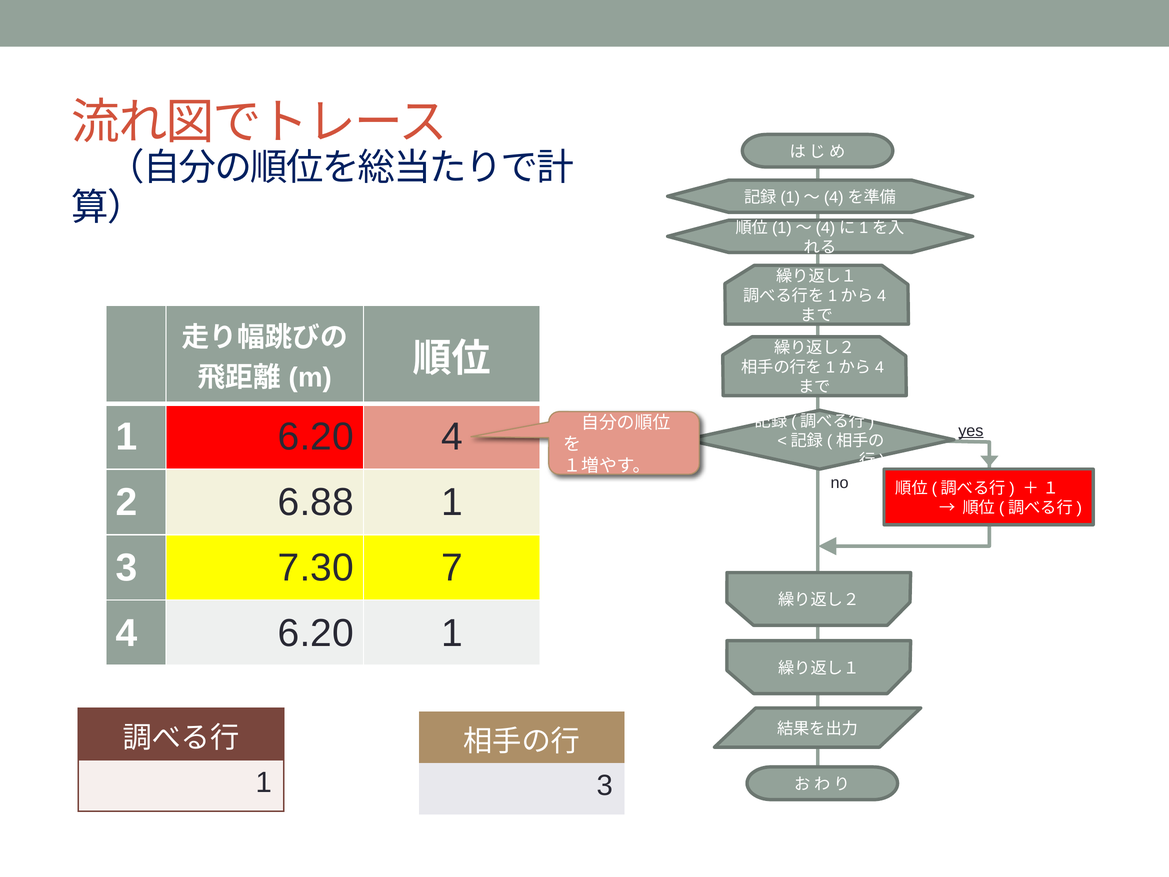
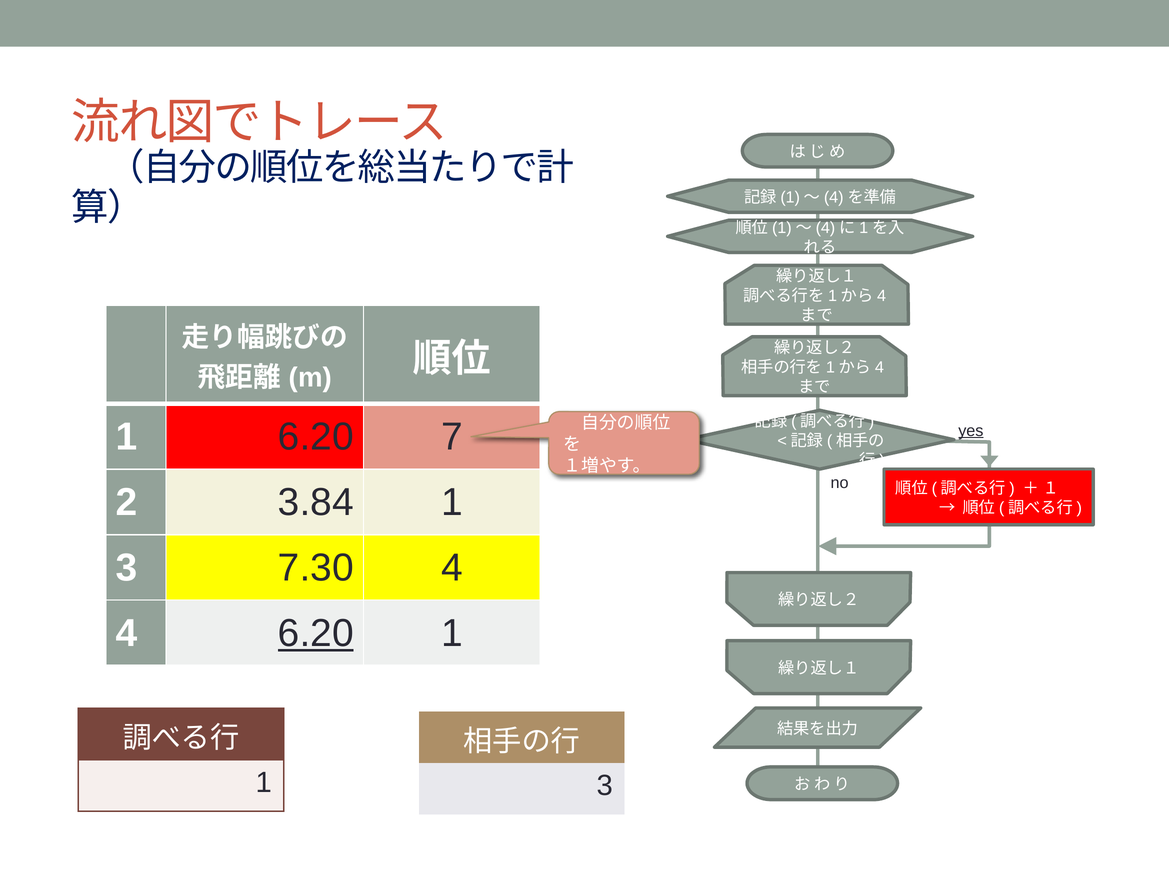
6.20 4: 4 -> 7
6.88: 6.88 -> 3.84
7.30 7: 7 -> 4
6.20 at (316, 633) underline: none -> present
